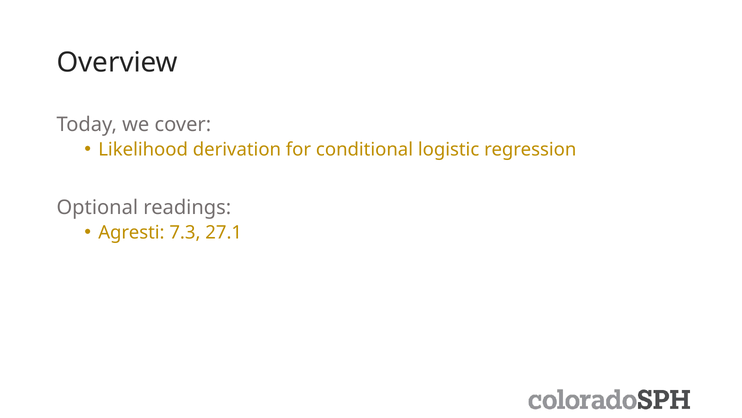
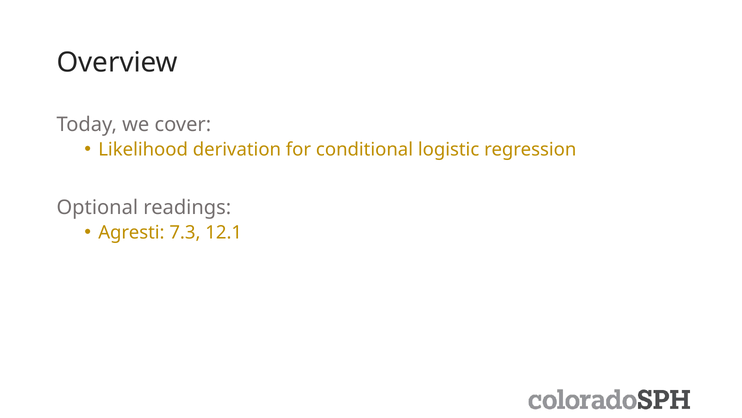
27.1: 27.1 -> 12.1
